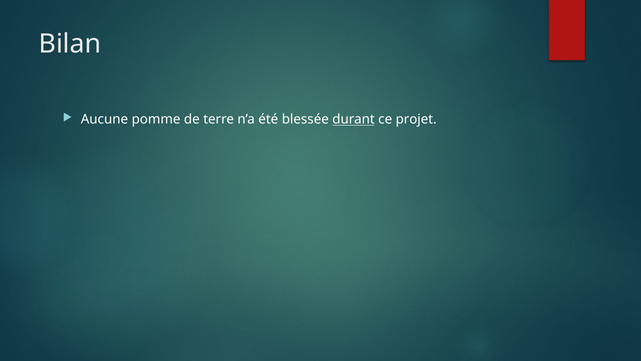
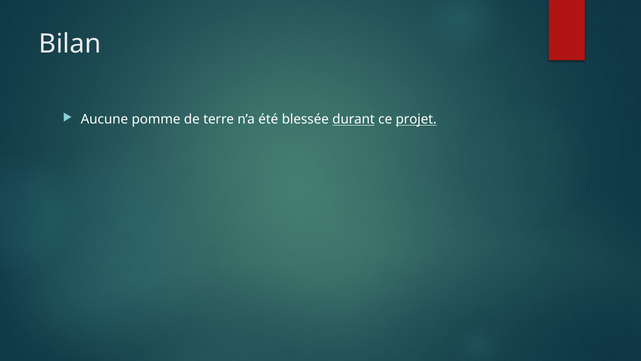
projet underline: none -> present
